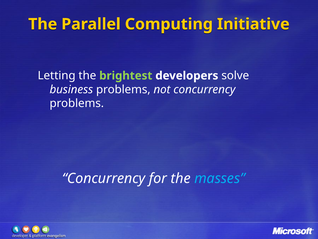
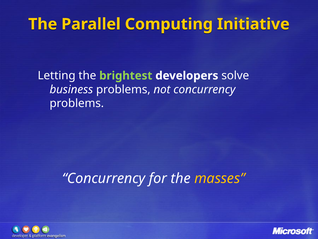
masses colour: light blue -> yellow
